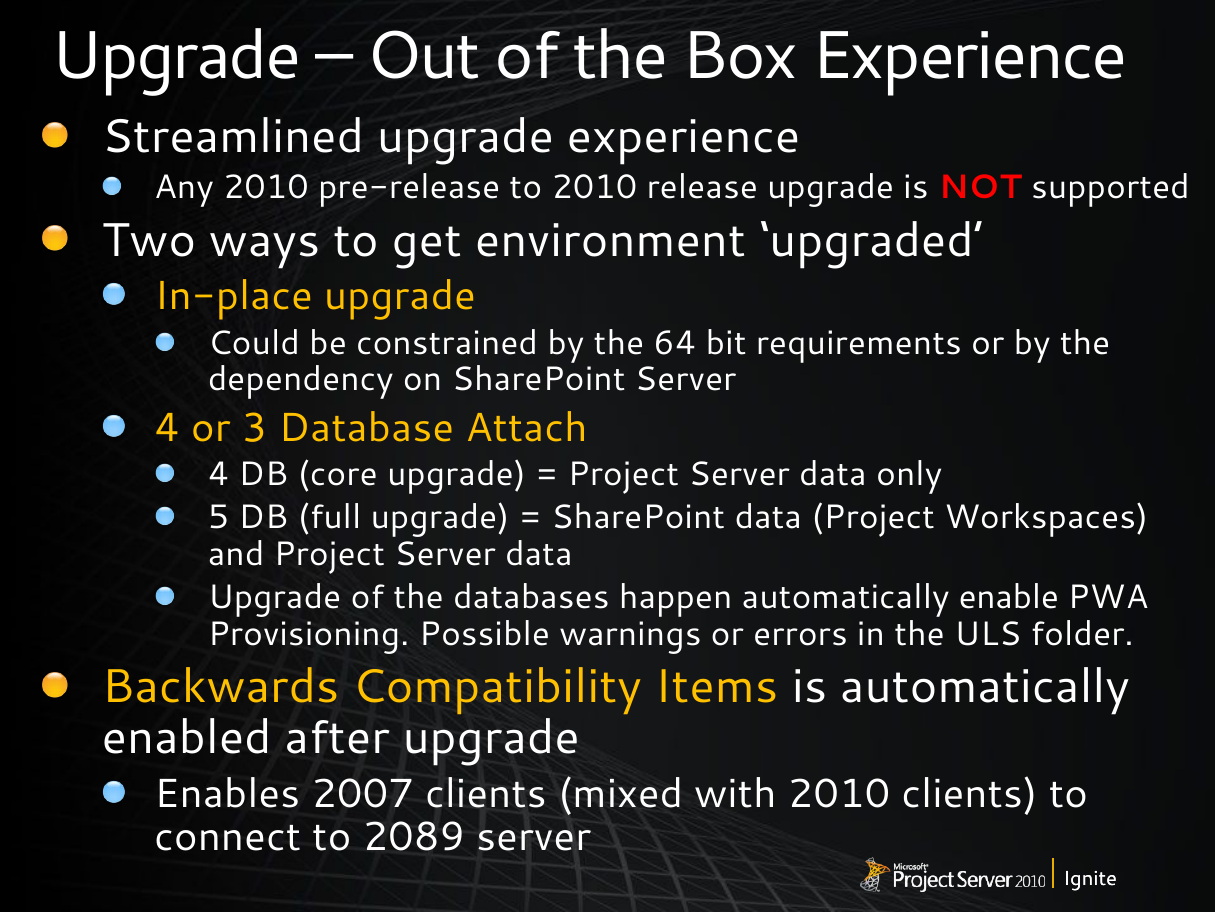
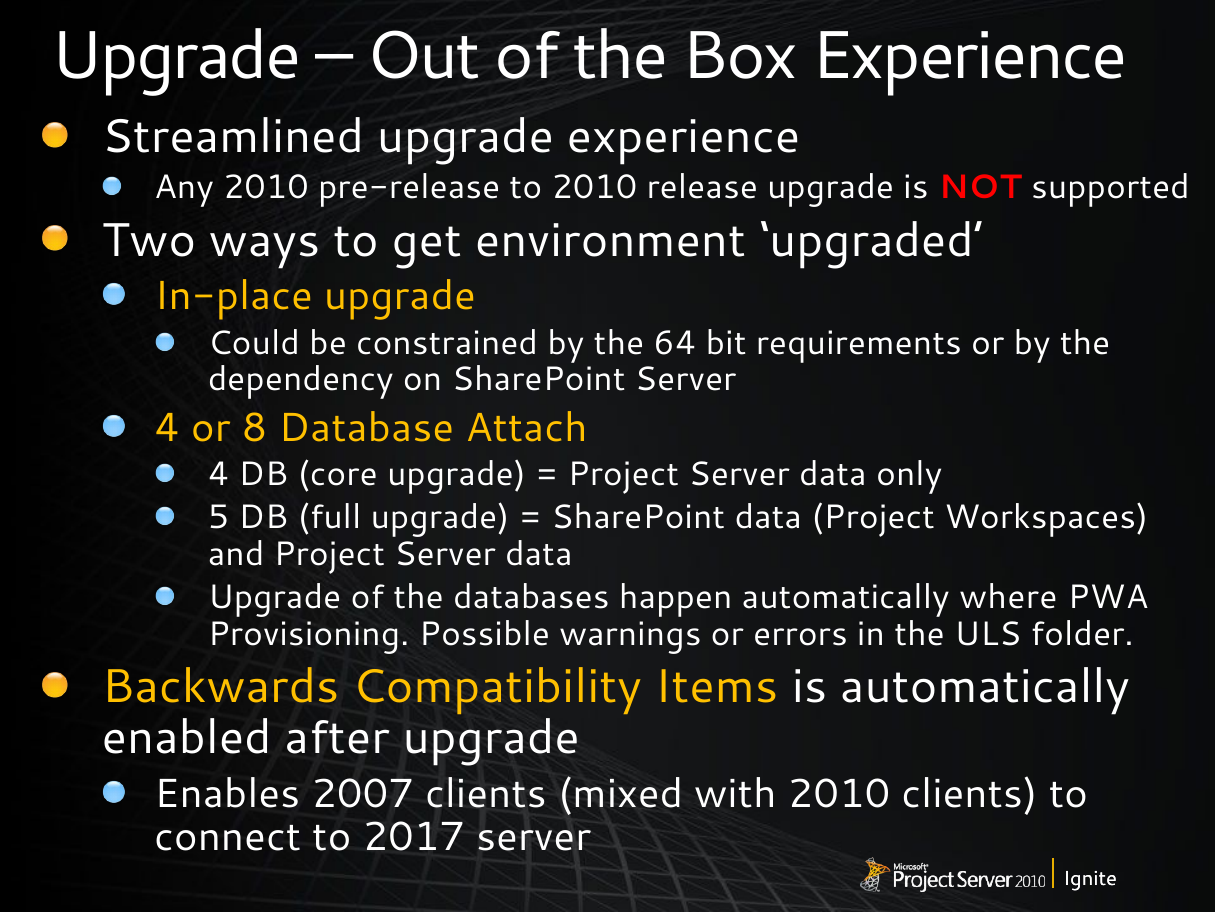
3: 3 -> 8
enable: enable -> where
2089: 2089 -> 2017
